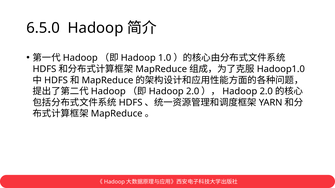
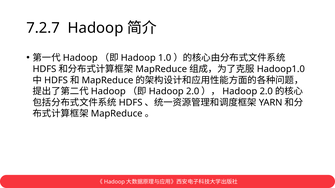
6.5.0: 6.5.0 -> 7.2.7
